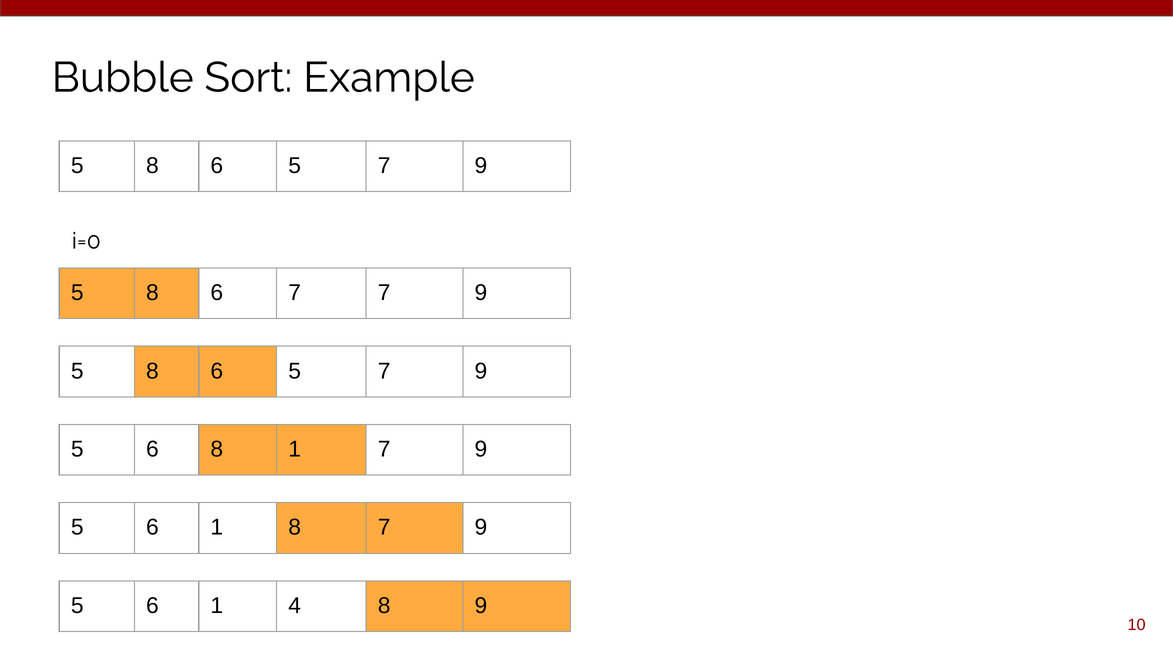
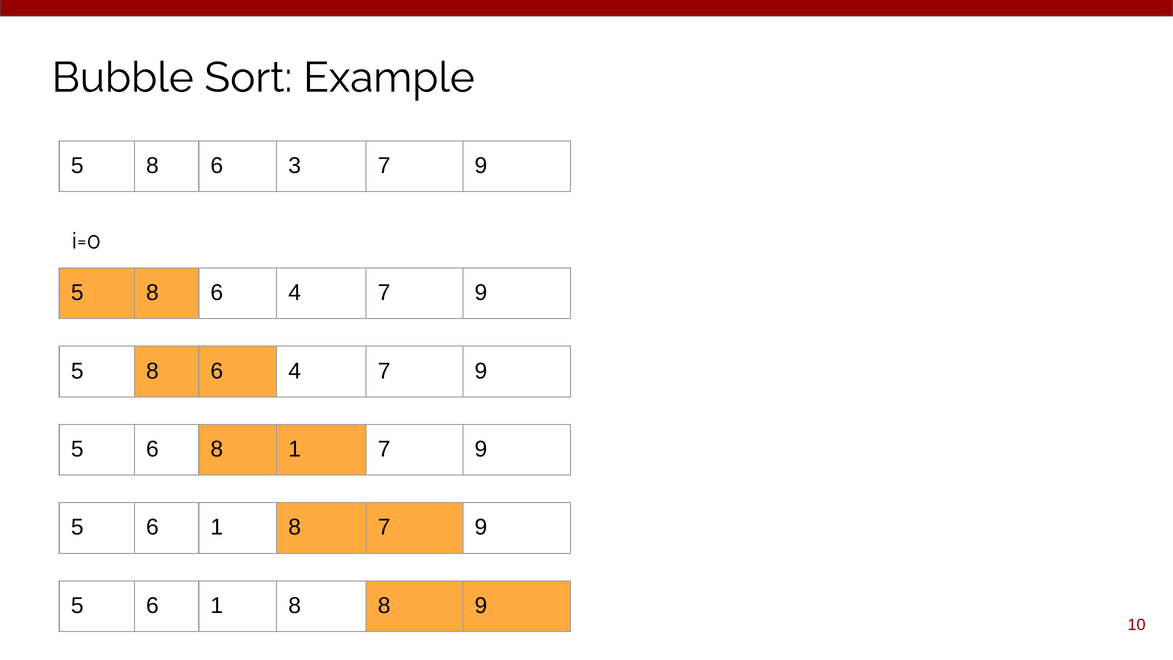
5 at (295, 166): 5 -> 3
7 at (295, 293): 7 -> 4
5 at (295, 371): 5 -> 4
4 at (295, 606): 4 -> 8
